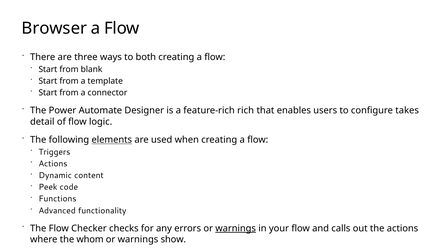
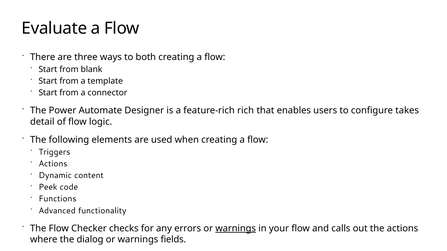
Browser: Browser -> Evaluate
elements underline: present -> none
whom: whom -> dialog
show: show -> fields
